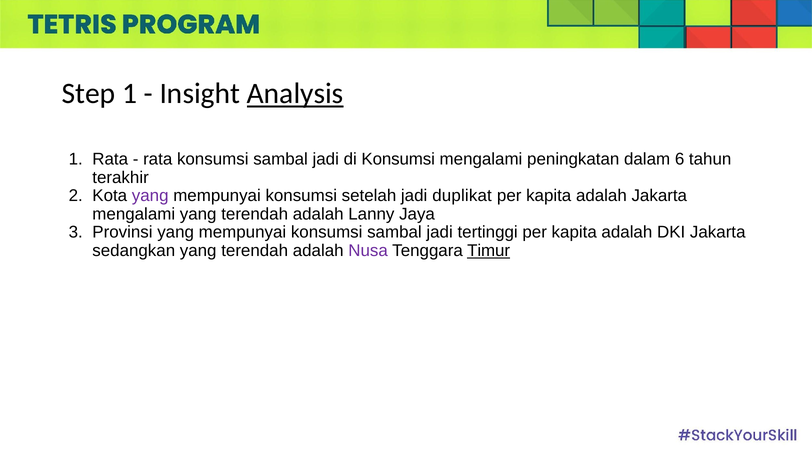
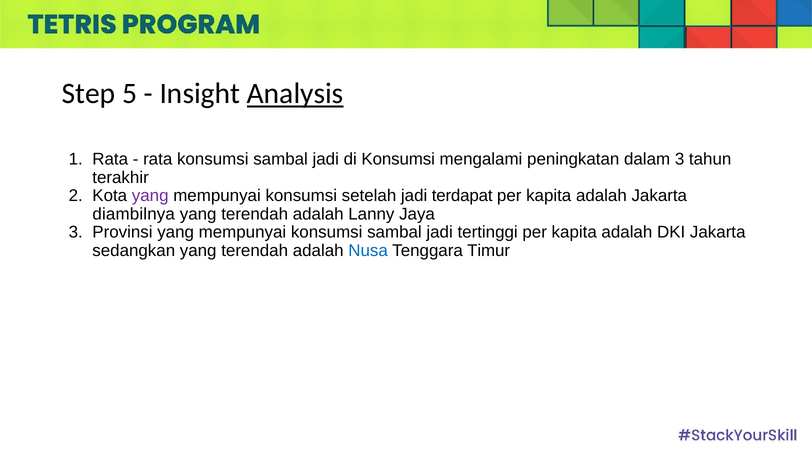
Step 1: 1 -> 5
dalam 6: 6 -> 3
duplikat: duplikat -> terdapat
mengalami at (134, 214): mengalami -> diambilnya
Nusa colour: purple -> blue
Timur underline: present -> none
